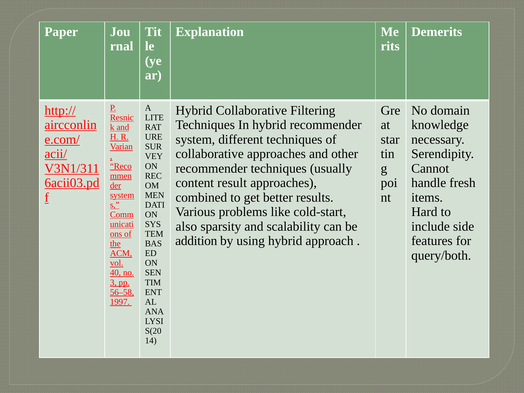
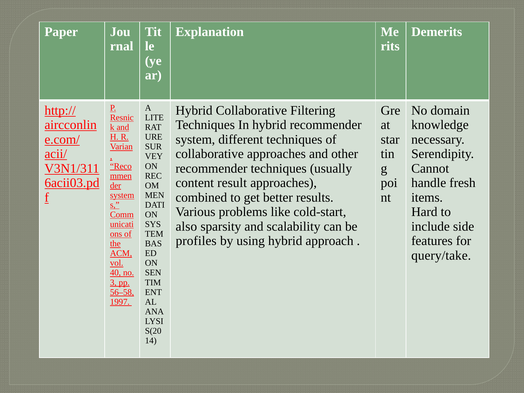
addition: addition -> profiles
query/both: query/both -> query/take
